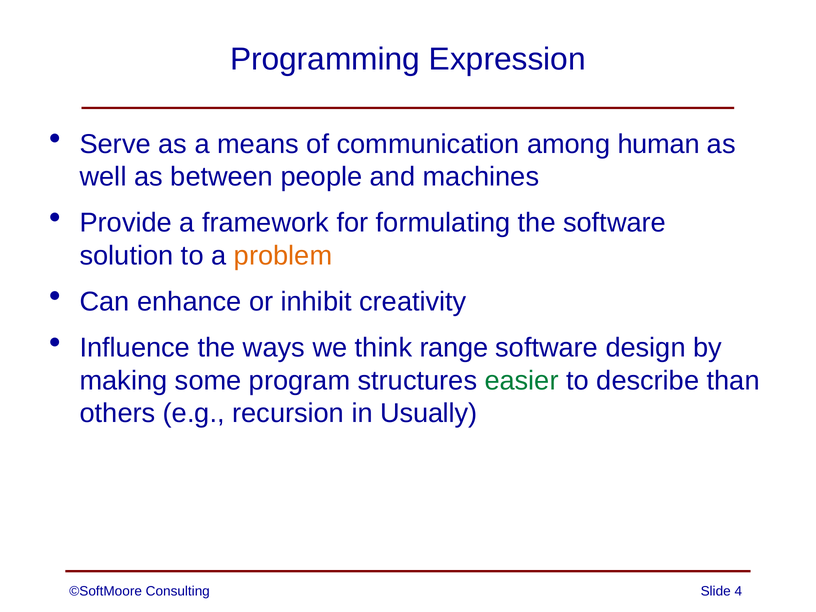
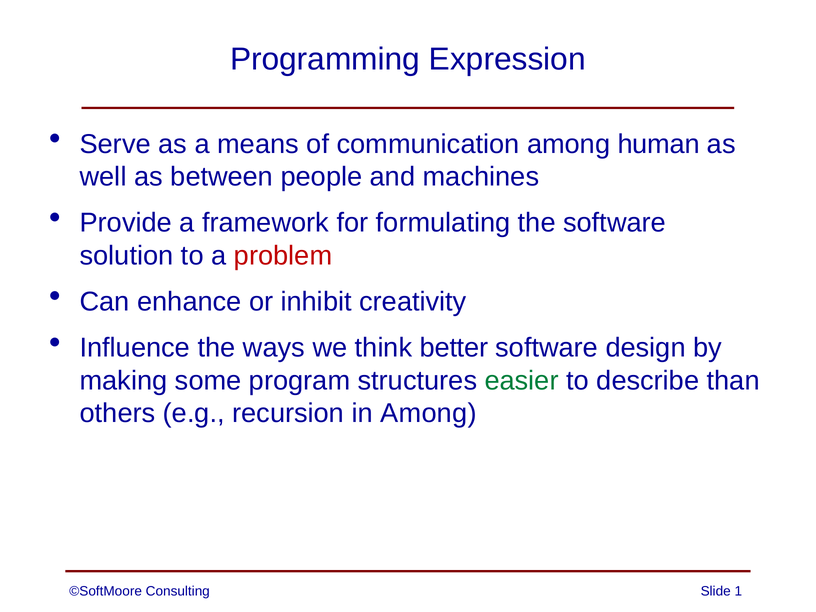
problem colour: orange -> red
range: range -> better
in Usually: Usually -> Among
4: 4 -> 1
